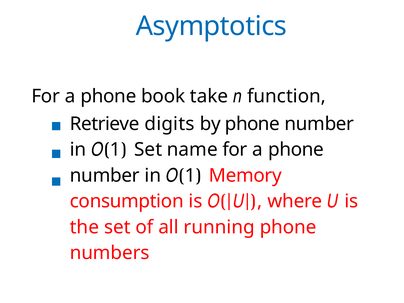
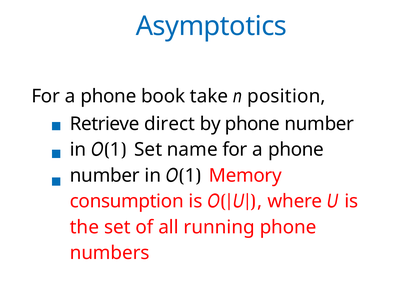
function: function -> position
digits: digits -> direct
